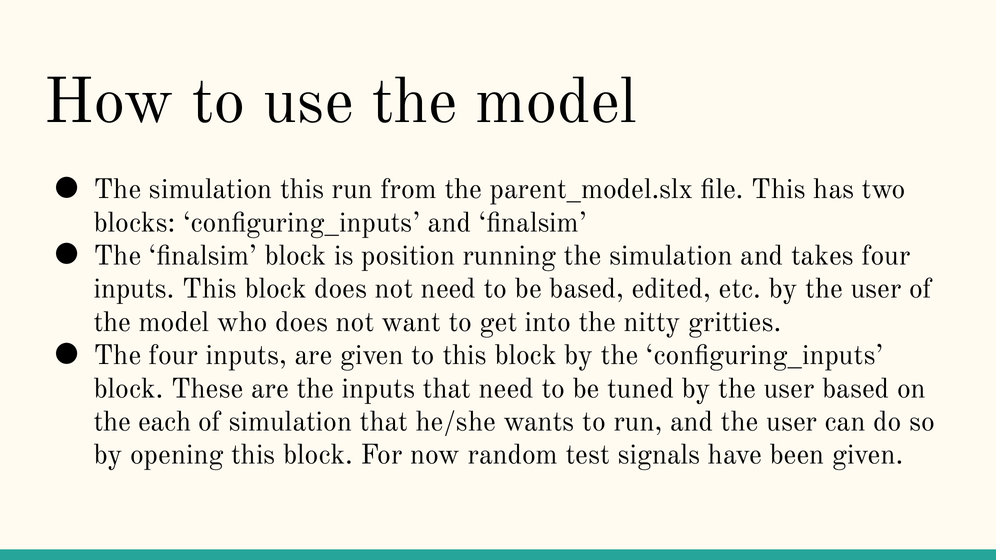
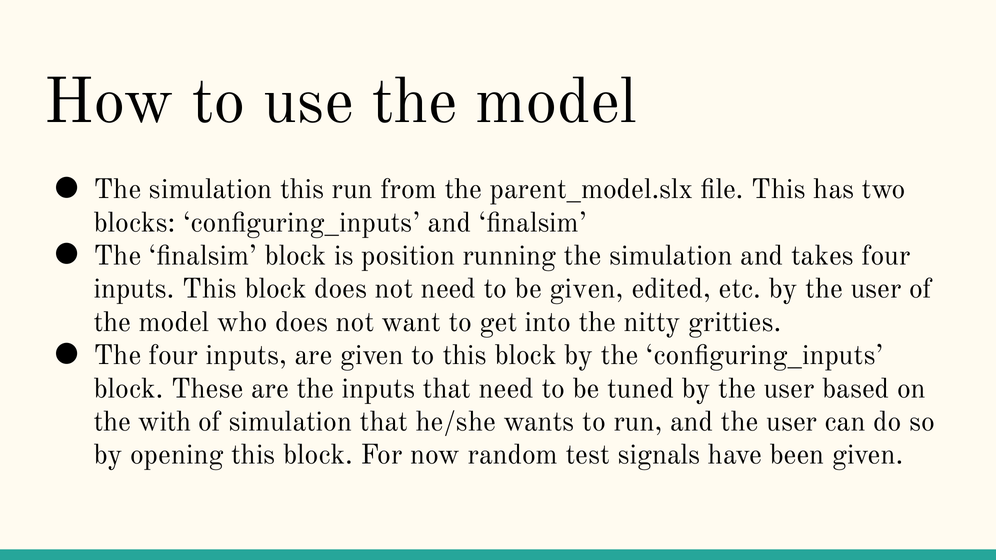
be based: based -> given
each: each -> with
